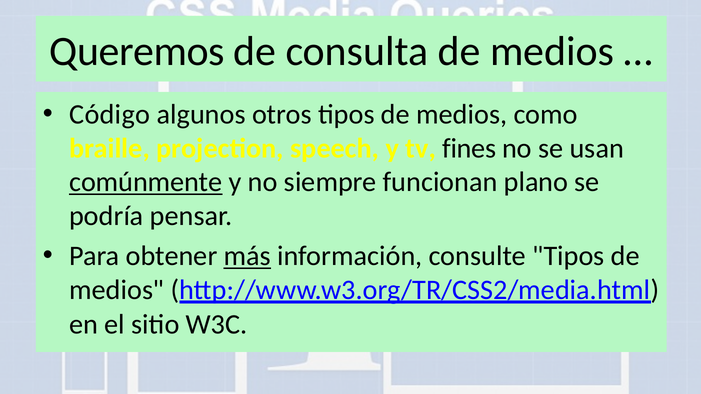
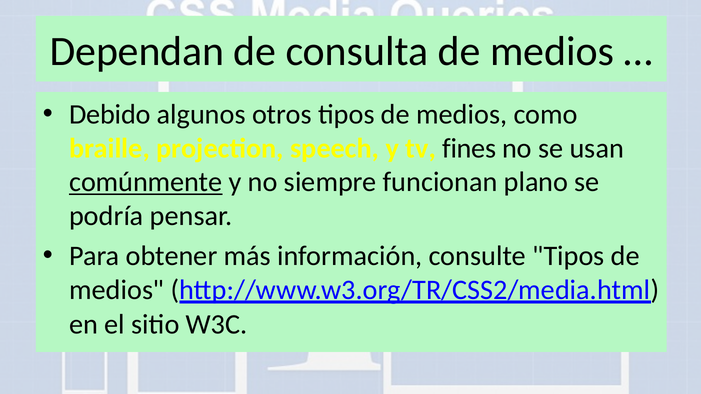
Queremos: Queremos -> Dependan
Código: Código -> Debido
más underline: present -> none
